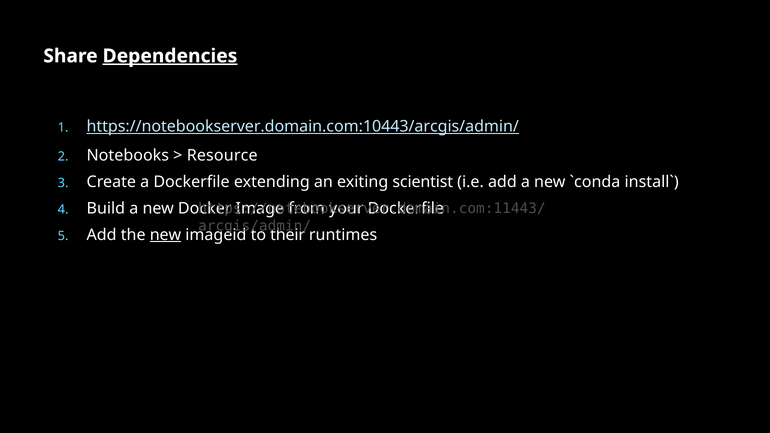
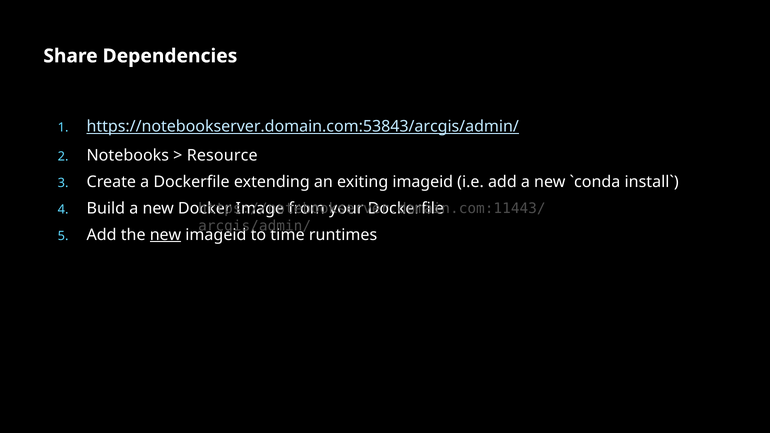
Dependencies underline: present -> none
https://notebookserver.domain.com:10443/arcgis/admin/: https://notebookserver.domain.com:10443/arcgis/admin/ -> https://notebookserver.domain.com:53843/arcgis/admin/
exiting scientist: scientist -> imageid
their: their -> time
